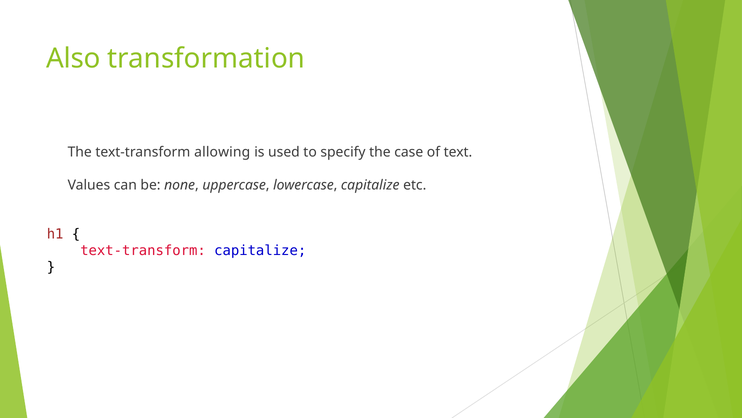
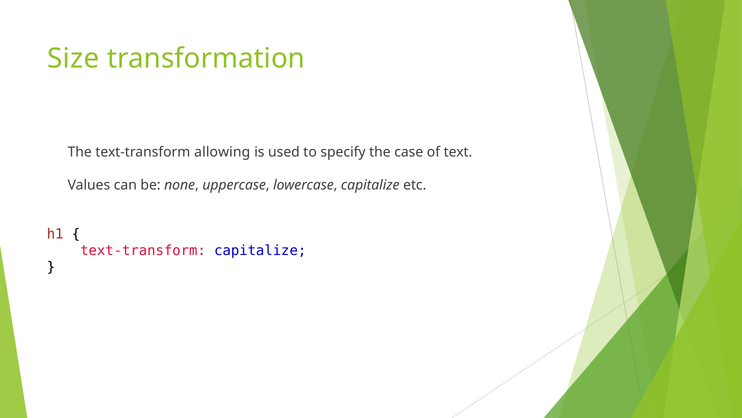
Also: Also -> Size
